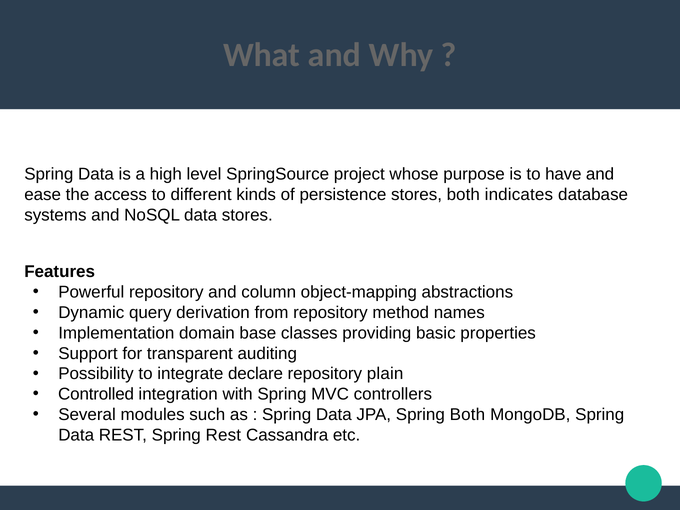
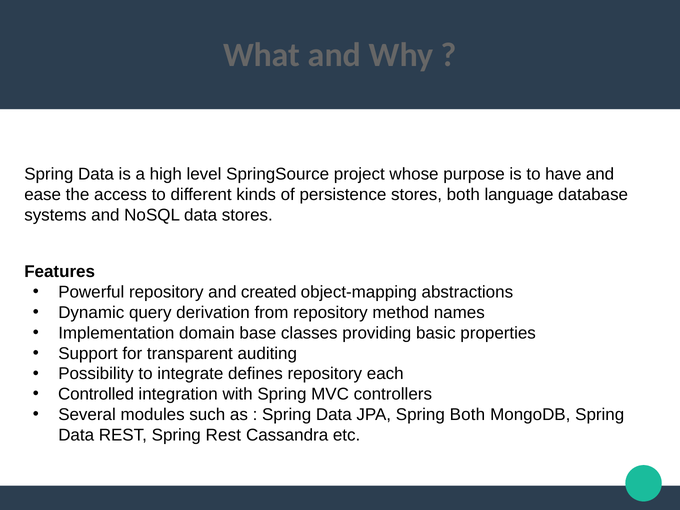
indicates: indicates -> language
column: column -> created
declare: declare -> defines
plain: plain -> each
